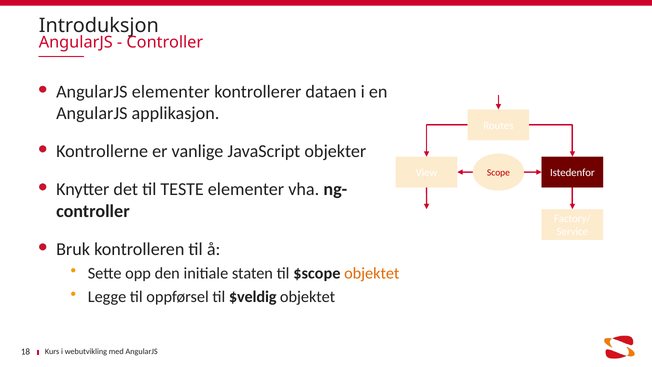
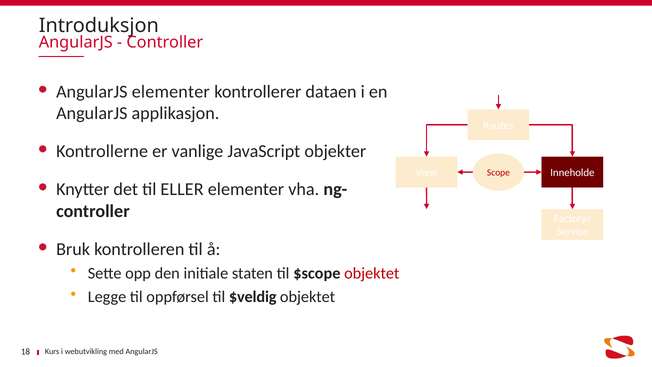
Istedenfor: Istedenfor -> Inneholde
TESTE: TESTE -> ELLER
objektet at (372, 273) colour: orange -> red
